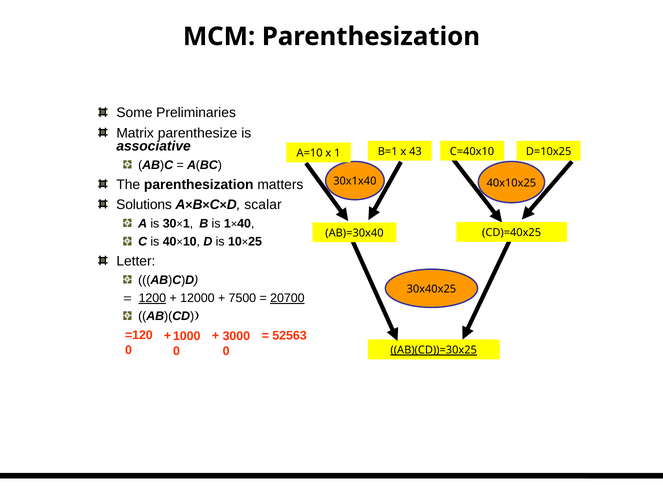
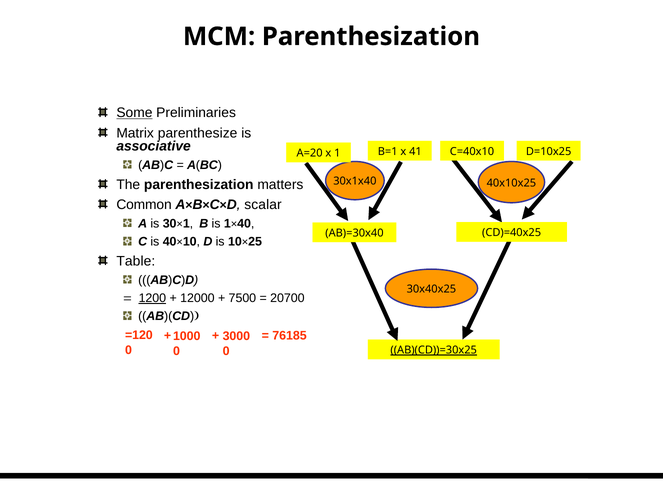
Some underline: none -> present
A=10: A=10 -> A=20
43: 43 -> 41
Solutions: Solutions -> Common
Letter: Letter -> Table
20700 underline: present -> none
52563: 52563 -> 76185
